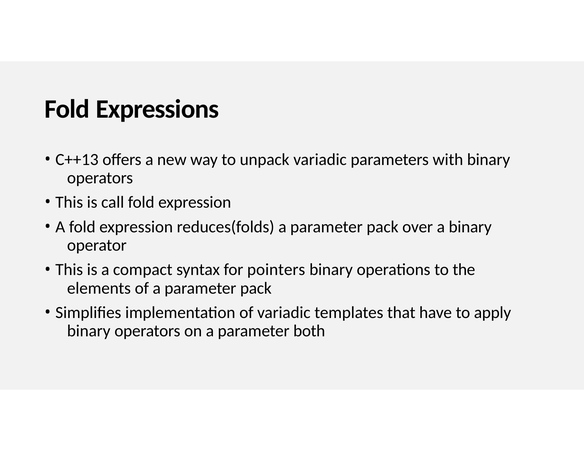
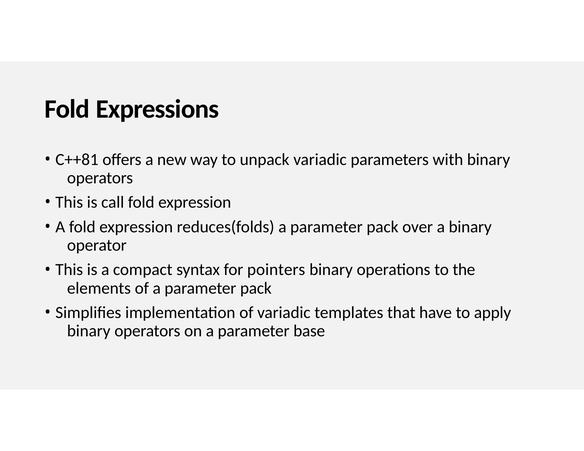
C++13: C++13 -> C++81
both: both -> base
